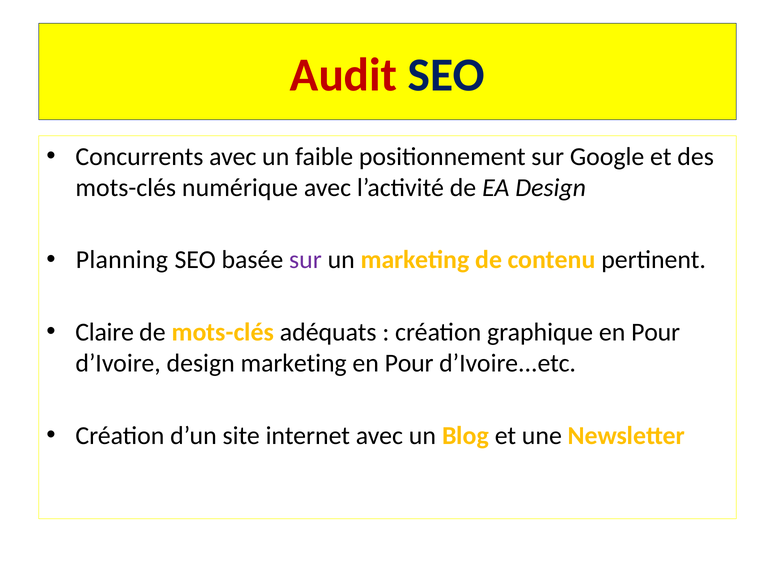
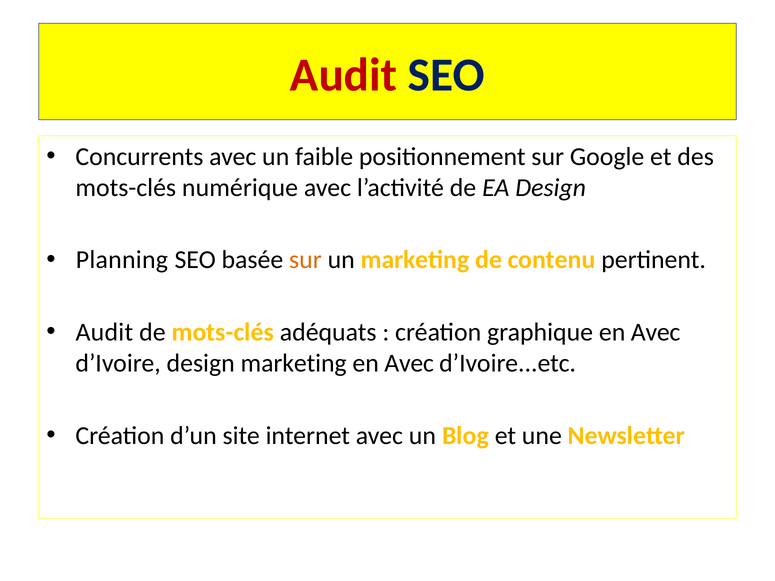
sur at (305, 260) colour: purple -> orange
Claire at (105, 332): Claire -> Audit
graphique en Pour: Pour -> Avec
Pour at (409, 363): Pour -> Avec
